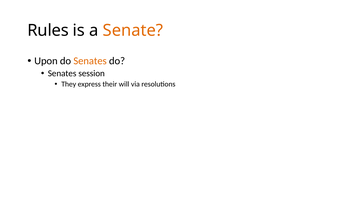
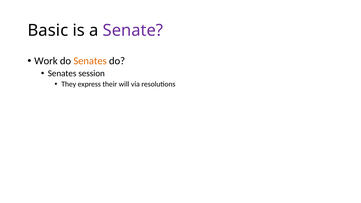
Rules: Rules -> Basic
Senate colour: orange -> purple
Upon: Upon -> Work
